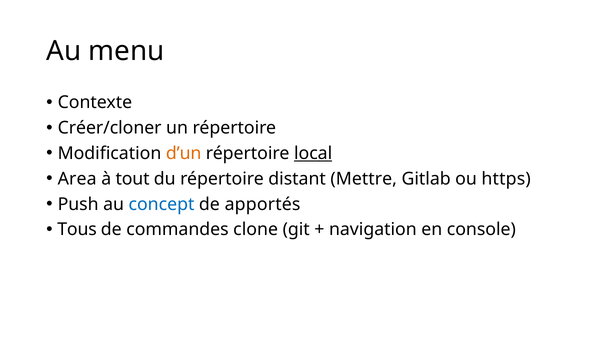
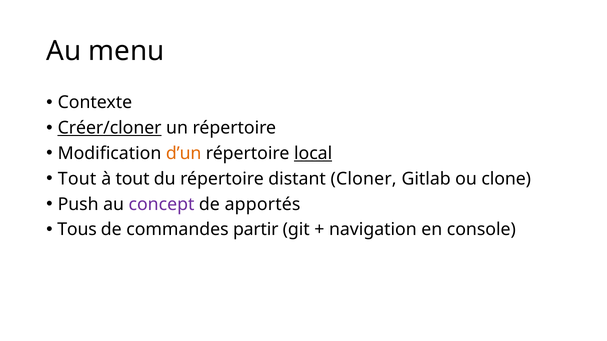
Créer/cloner underline: none -> present
Area at (77, 179): Area -> Tout
Mettre: Mettre -> Cloner
https: https -> clone
concept colour: blue -> purple
clone: clone -> partir
